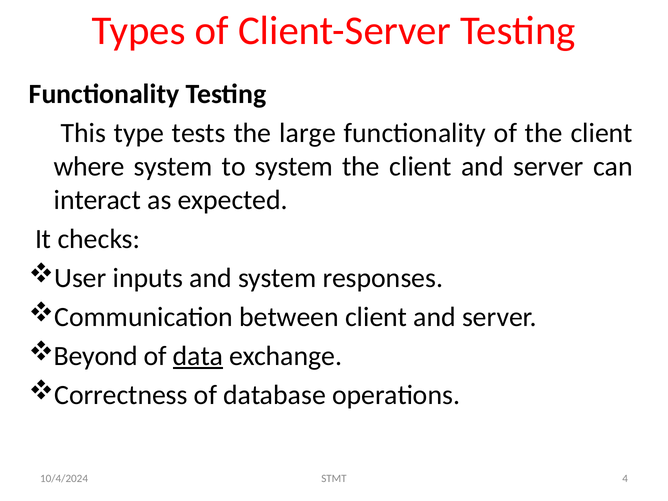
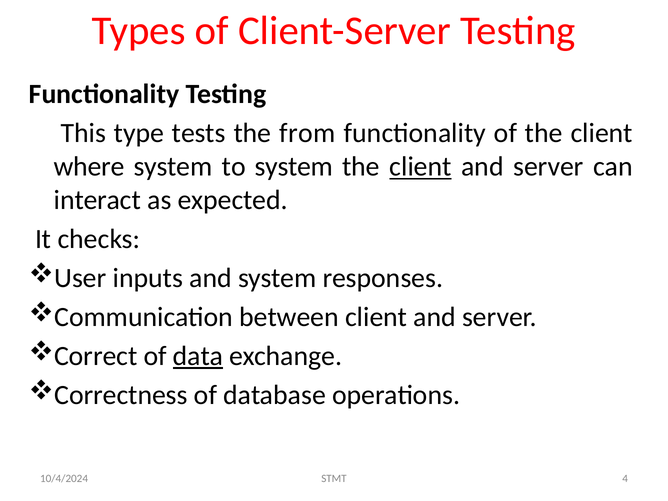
large: large -> from
client at (420, 167) underline: none -> present
Beyond: Beyond -> Correct
